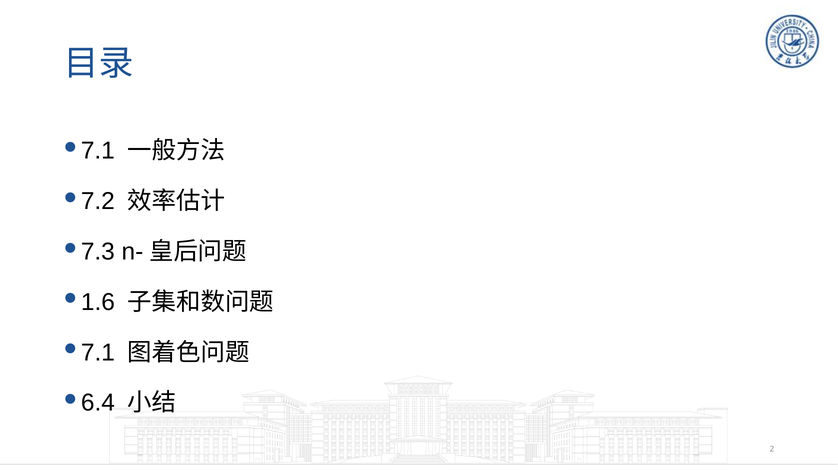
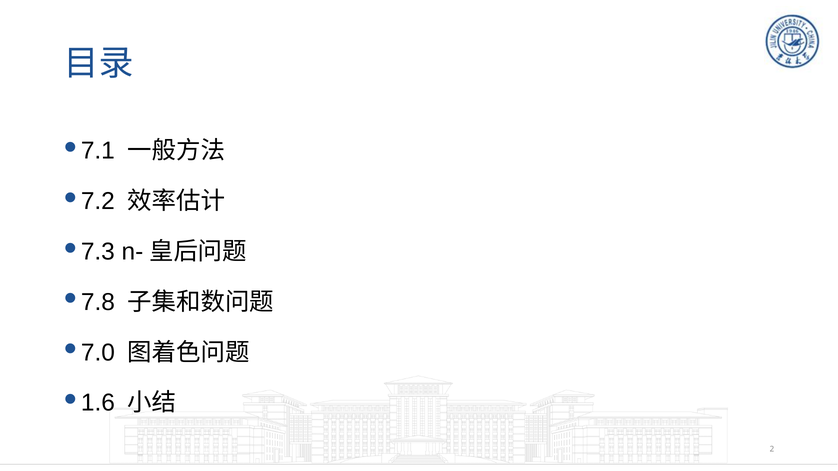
1.6: 1.6 -> 7.8
7.1 at (98, 353): 7.1 -> 7.0
6.4: 6.4 -> 1.6
